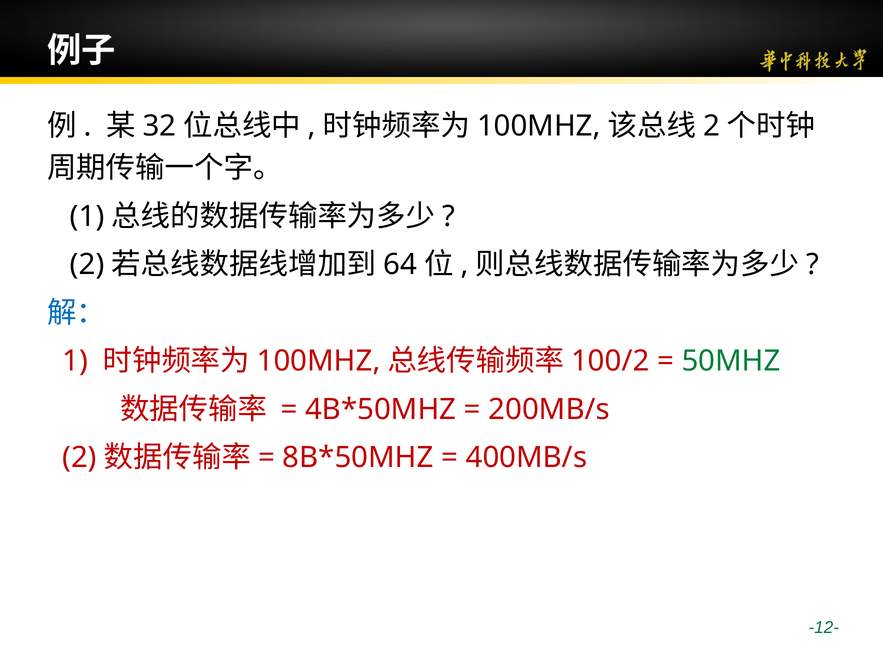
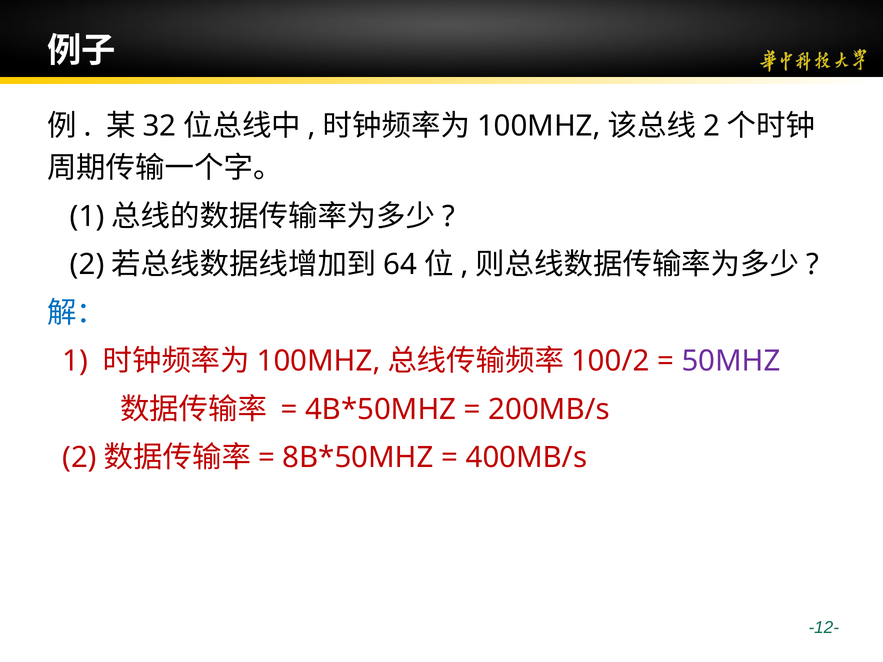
50MHZ colour: green -> purple
